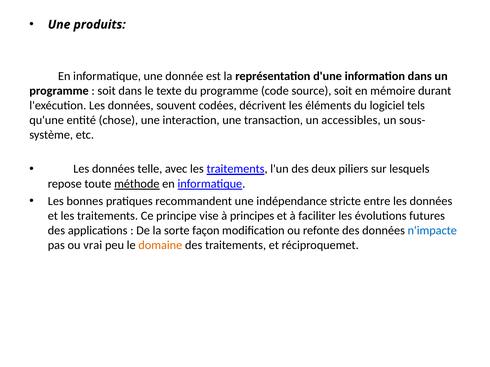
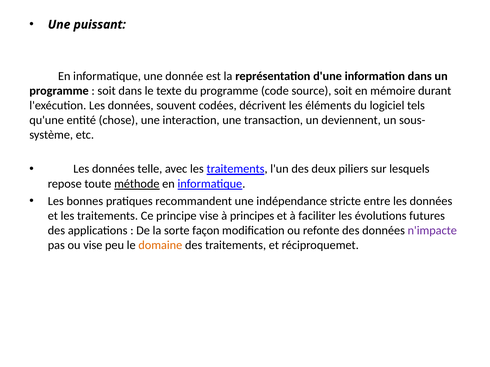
produits: produits -> puissant
accessibles: accessibles -> deviennent
n'impacte colour: blue -> purple
ou vrai: vrai -> vise
